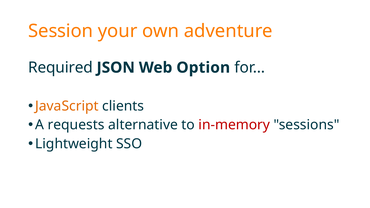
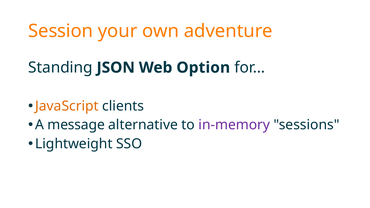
Required: Required -> Standing
requests: requests -> message
in-memory colour: red -> purple
